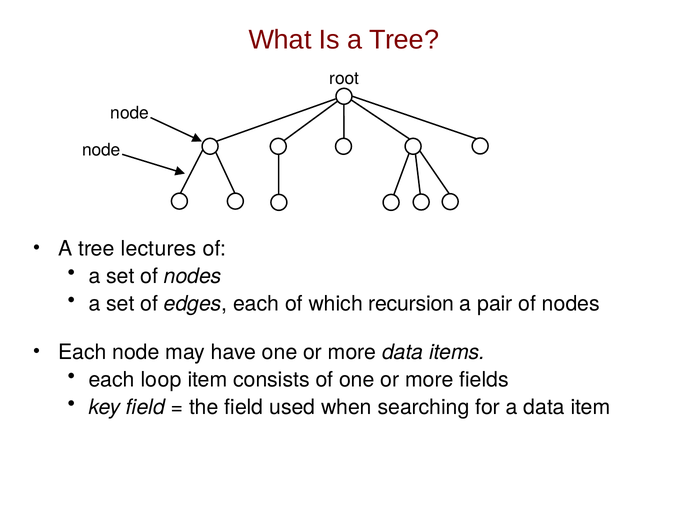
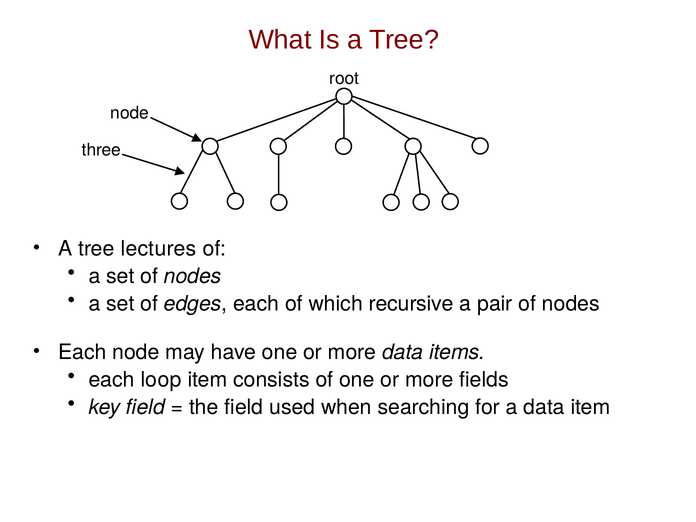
node at (101, 150): node -> three
recursion: recursion -> recursive
